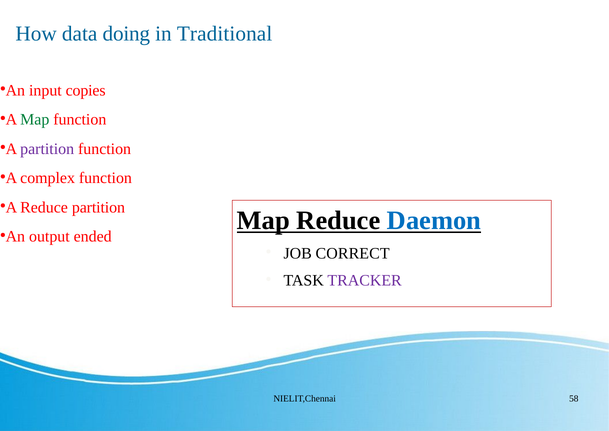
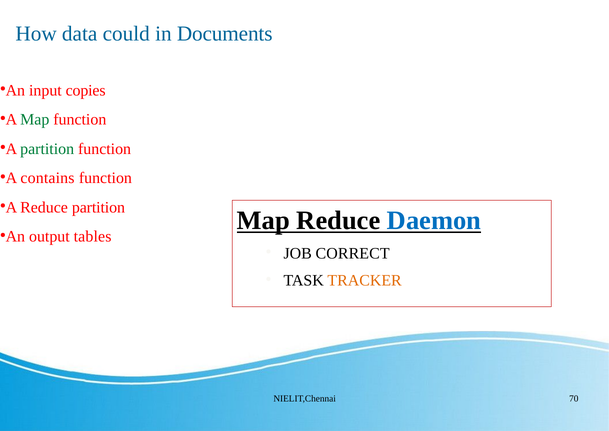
doing: doing -> could
Traditional: Traditional -> Documents
partition at (47, 149) colour: purple -> green
complex: complex -> contains
ended: ended -> tables
TRACKER colour: purple -> orange
58: 58 -> 70
